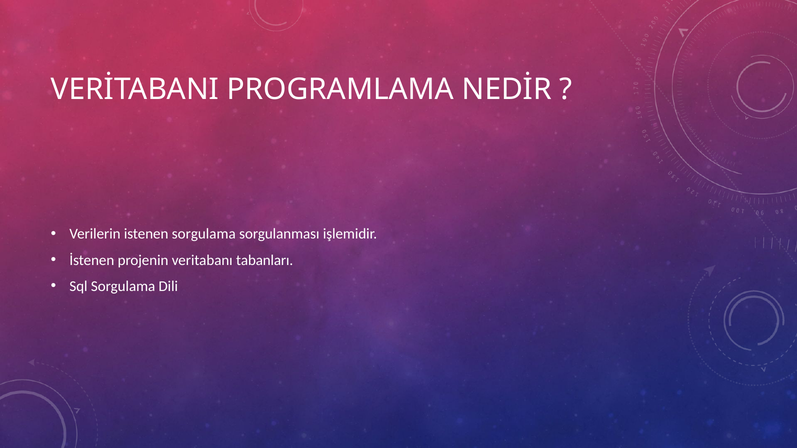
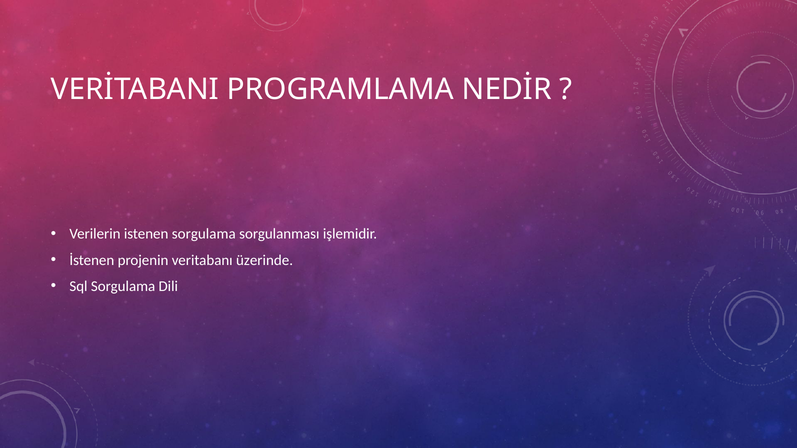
tabanları: tabanları -> üzerinde
